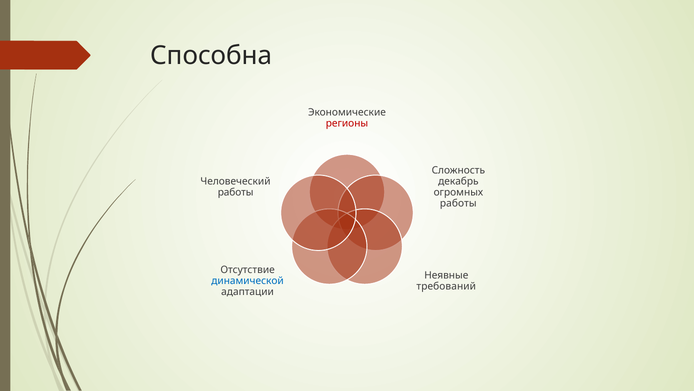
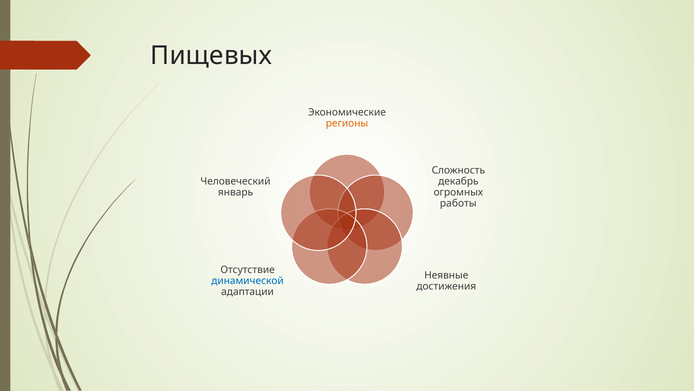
Способна: Способна -> Пищевых
регионы colour: red -> orange
работы at (236, 192): работы -> январь
требований: требований -> достижения
